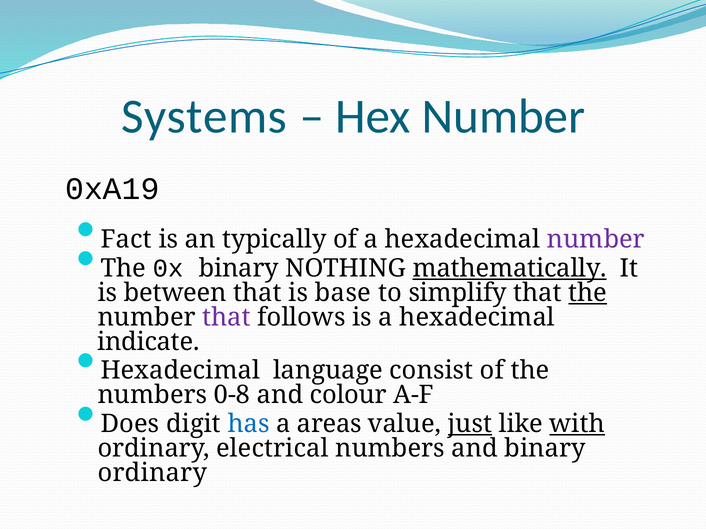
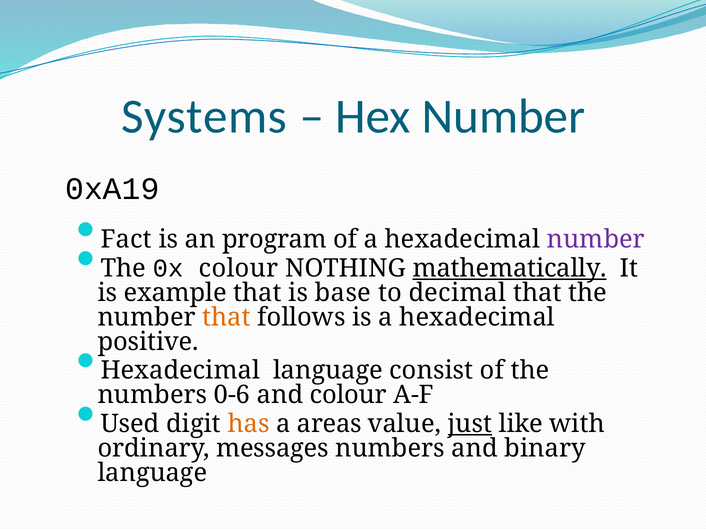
typically: typically -> program
0x binary: binary -> colour
between: between -> example
simplify: simplify -> decimal
the at (588, 293) underline: present -> none
that at (226, 318) colour: purple -> orange
indicate: indicate -> positive
0-8: 0-8 -> 0-6
Does: Does -> Used
has colour: blue -> orange
with underline: present -> none
electrical: electrical -> messages
ordinary at (152, 473): ordinary -> language
